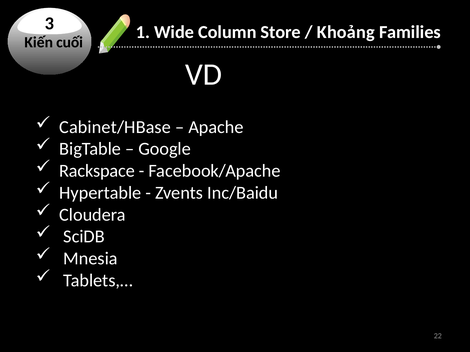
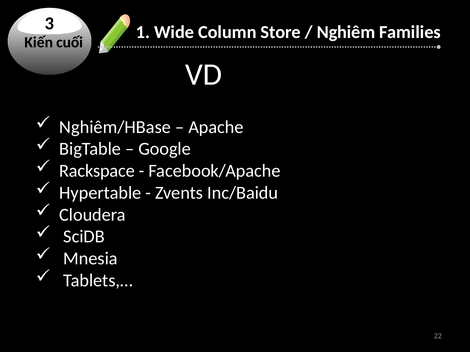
Khoảng: Khoảng -> Nghiêm
Cabinet/HBase: Cabinet/HBase -> Nghiêm/HBase
